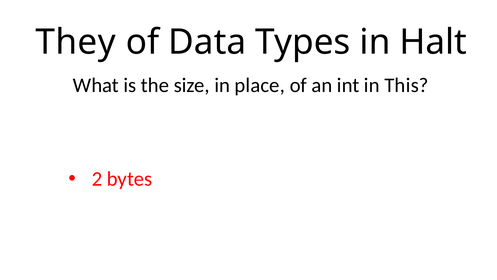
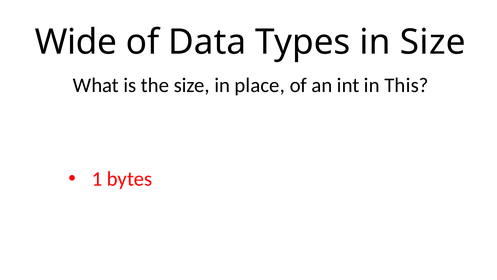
They: They -> Wide
in Halt: Halt -> Size
2: 2 -> 1
